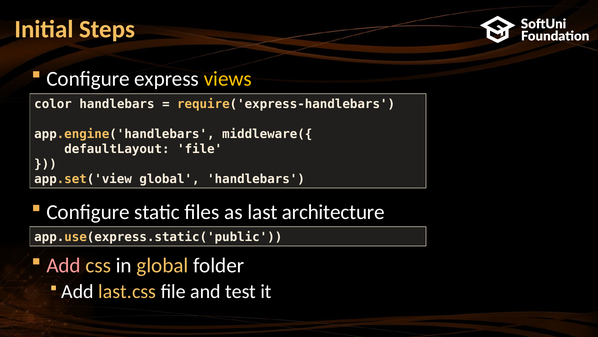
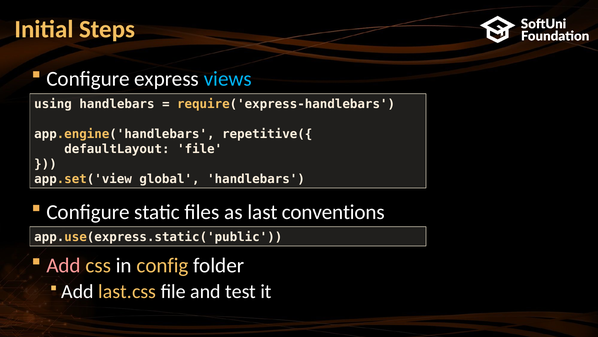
views colour: yellow -> light blue
color: color -> using
middleware({: middleware({ -> repetitive({
architecture: architecture -> conventions
in global: global -> config
